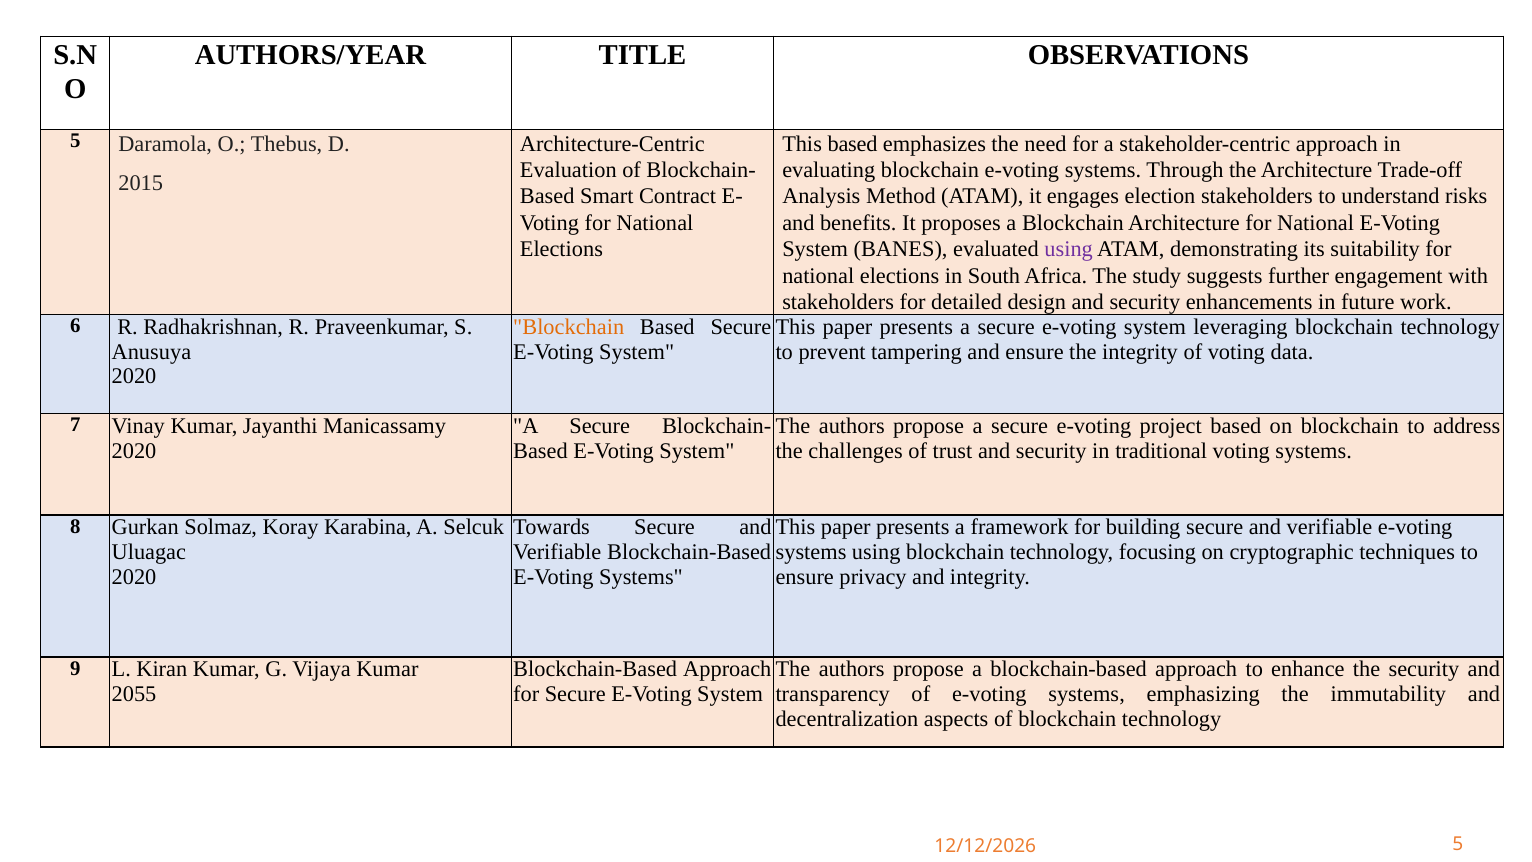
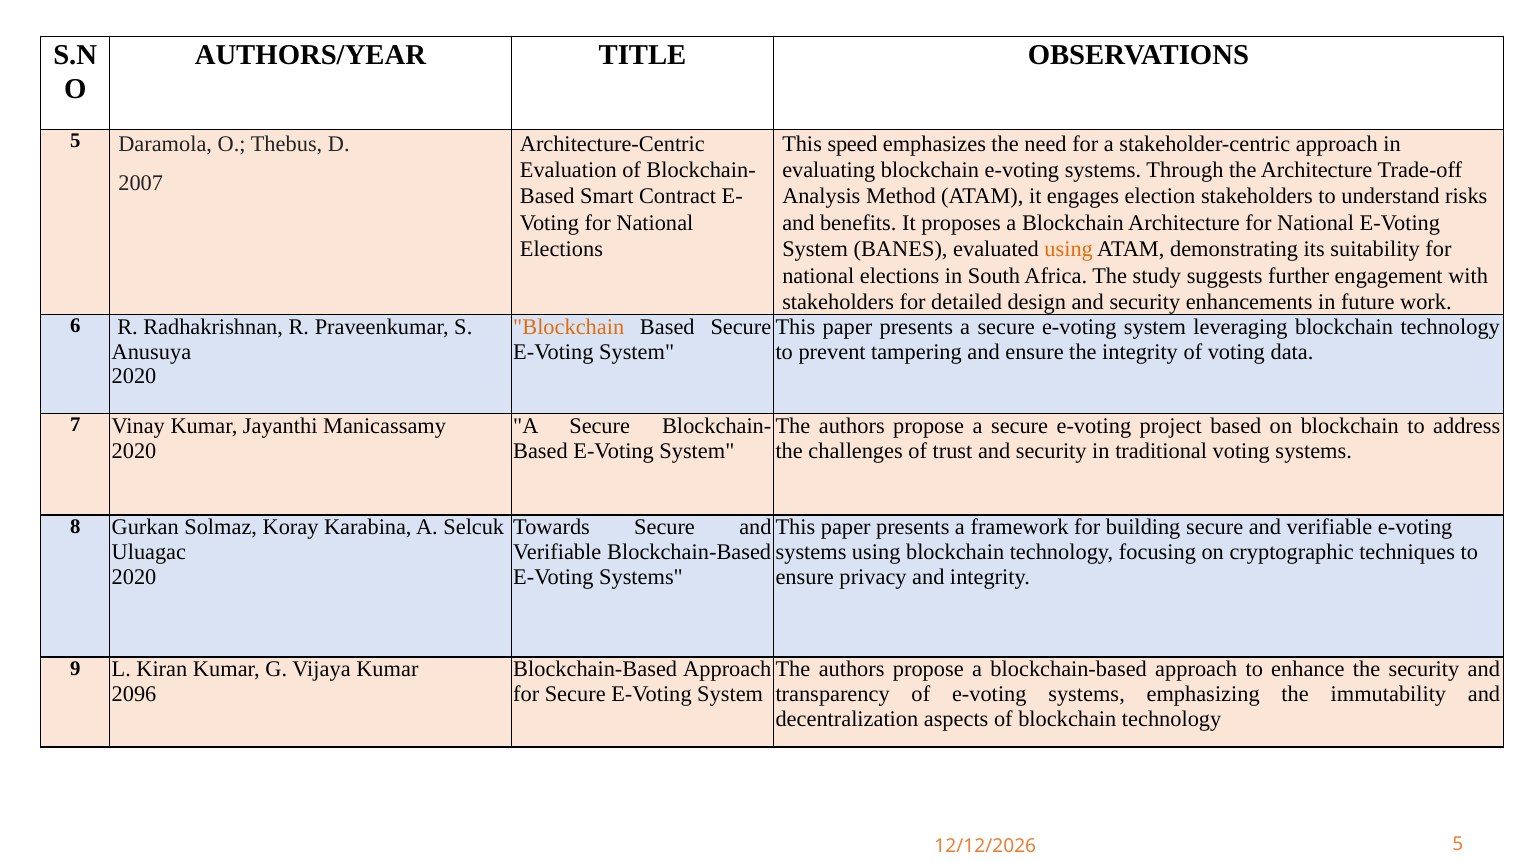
This based: based -> speed
2015: 2015 -> 2007
using at (1069, 249) colour: purple -> orange
2055: 2055 -> 2096
